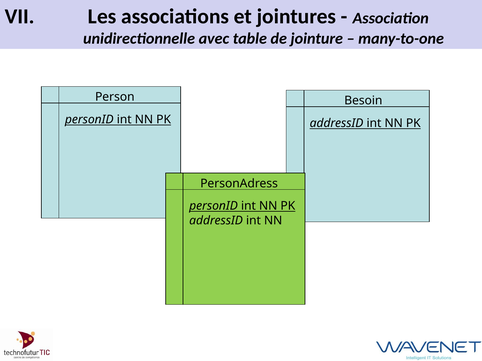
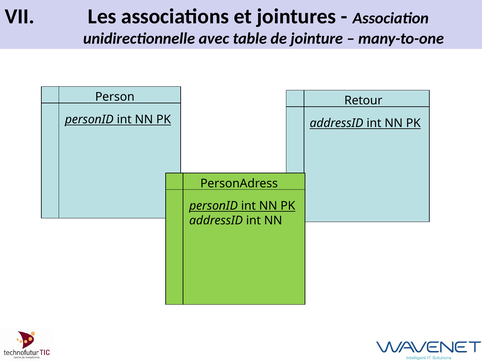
Besoin: Besoin -> Retour
